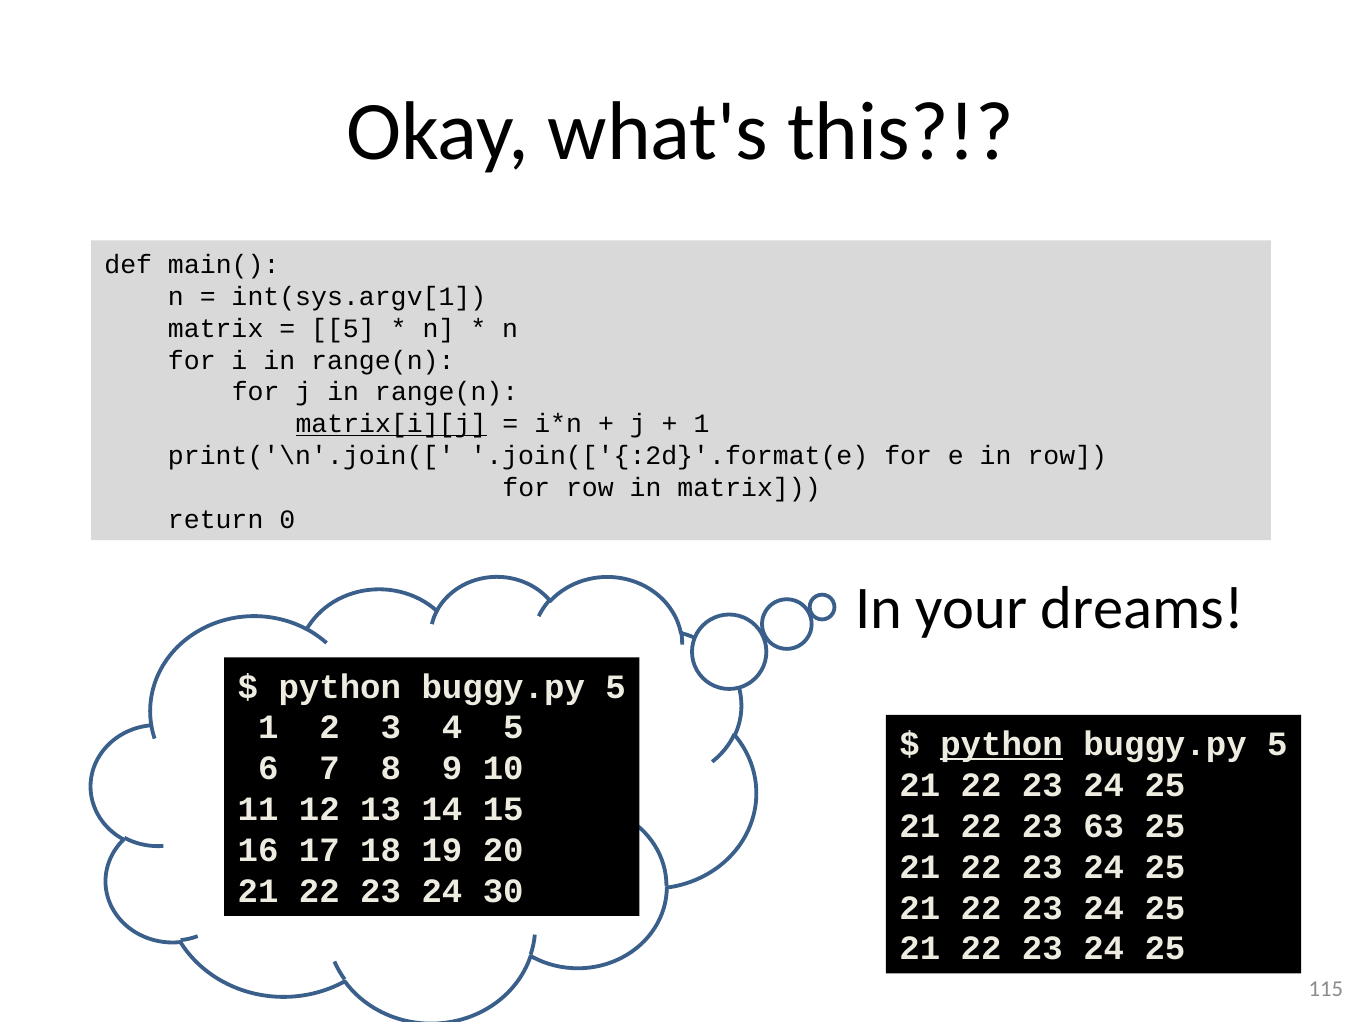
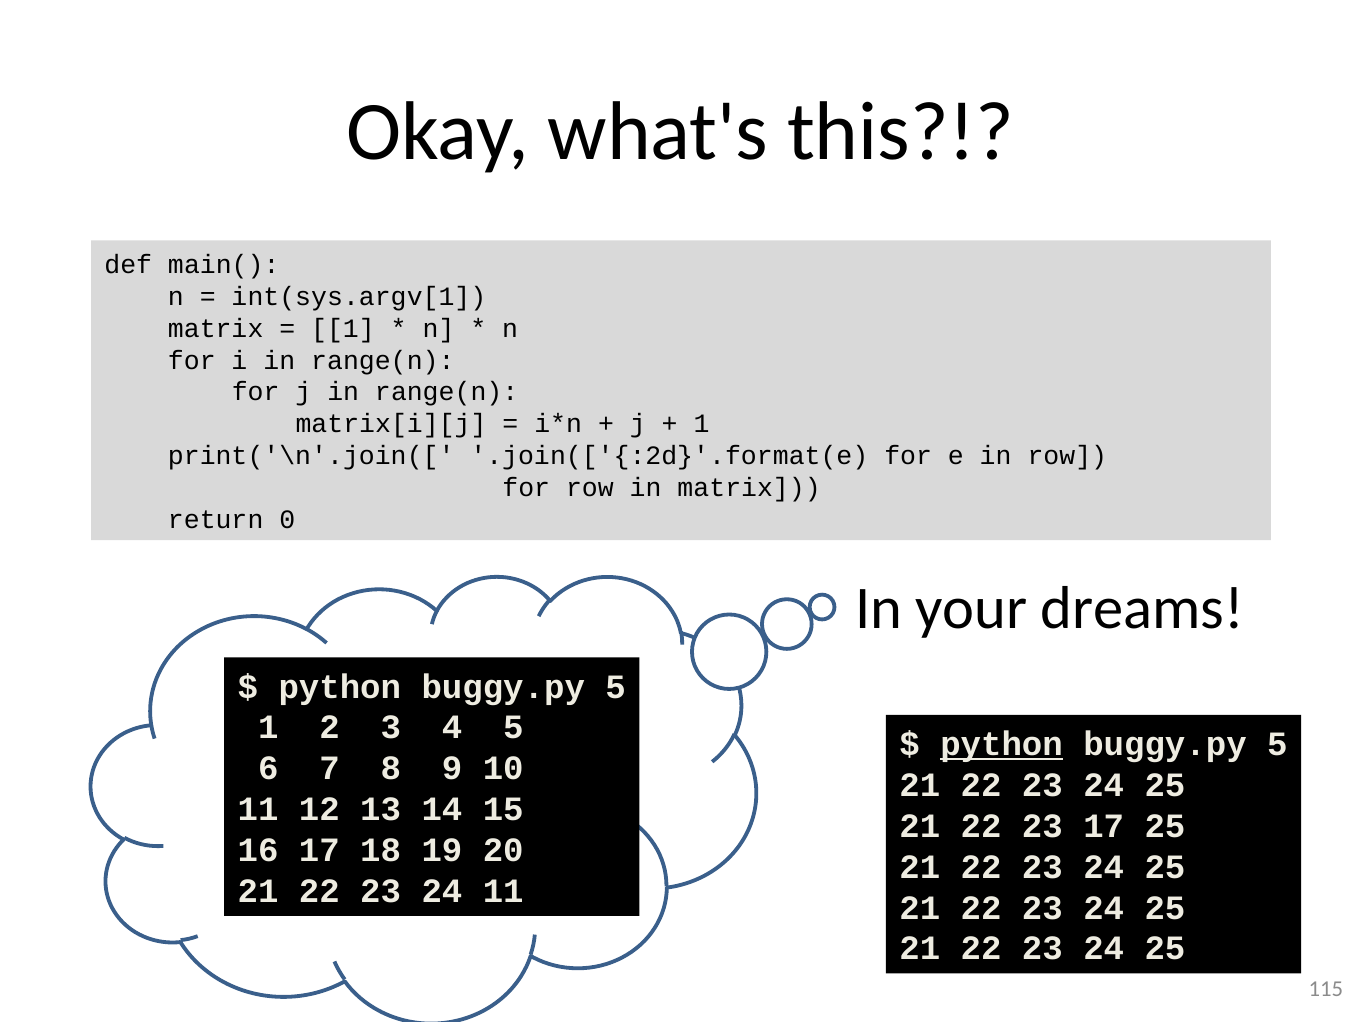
5 at (343, 328): 5 -> 1
matrix[i][j underline: present -> none
23 63: 63 -> 17
24 30: 30 -> 11
